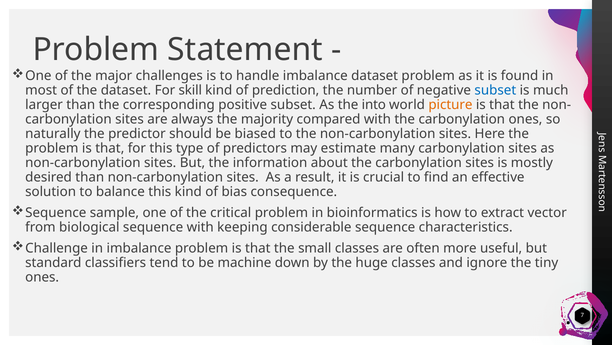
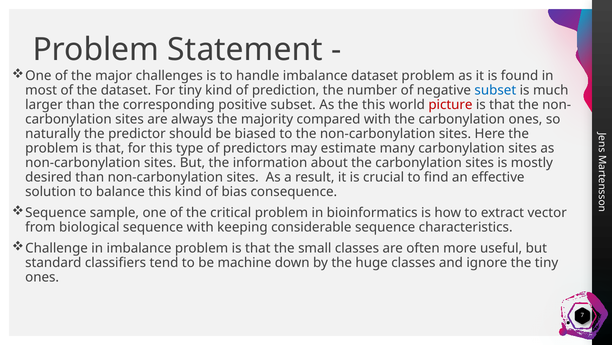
For skill: skill -> tiny
the into: into -> this
picture colour: orange -> red
